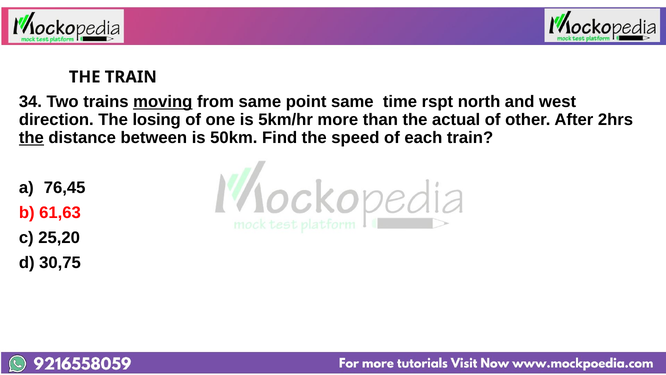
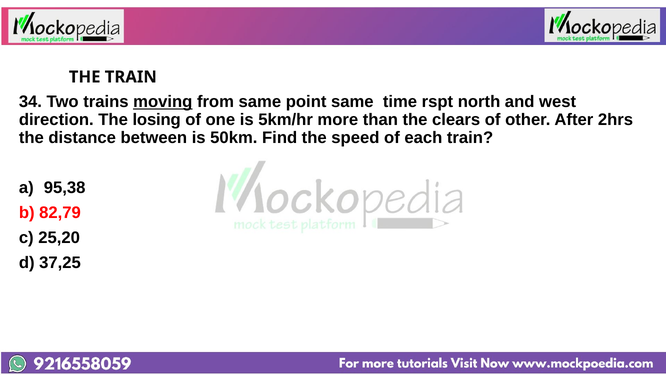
actual: actual -> clears
the at (31, 138) underline: present -> none
76,45: 76,45 -> 95,38
61,63: 61,63 -> 82,79
30,75: 30,75 -> 37,25
